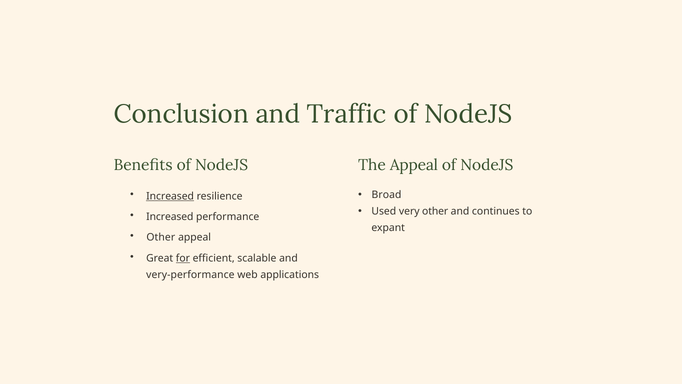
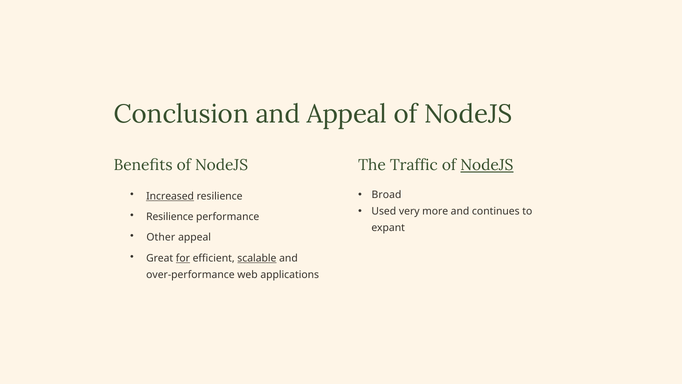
and Traffic: Traffic -> Appeal
The Appeal: Appeal -> Traffic
NodeJS at (487, 165) underline: none -> present
very other: other -> more
Increased at (170, 217): Increased -> Resilience
scalable underline: none -> present
very-performance: very-performance -> over-performance
